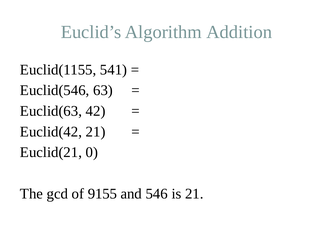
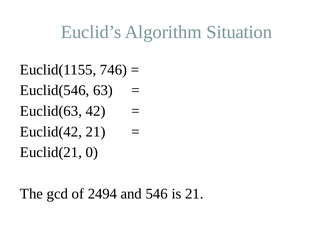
Addition: Addition -> Situation
541: 541 -> 746
9155: 9155 -> 2494
